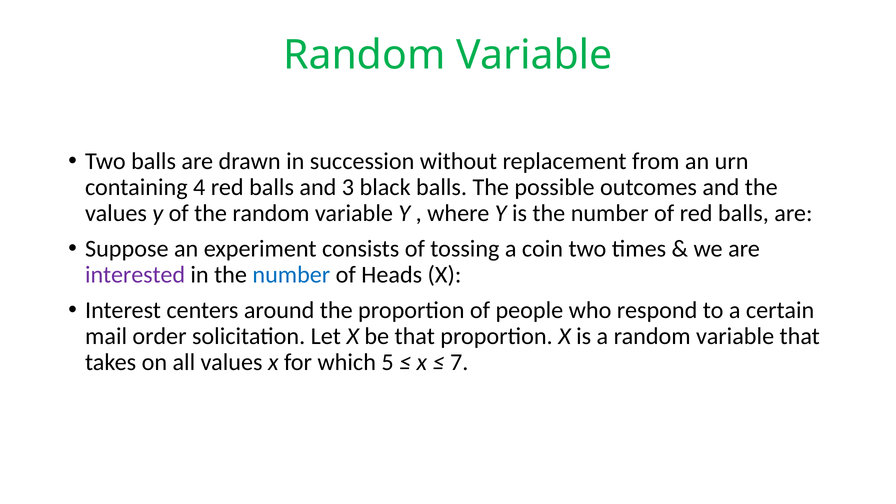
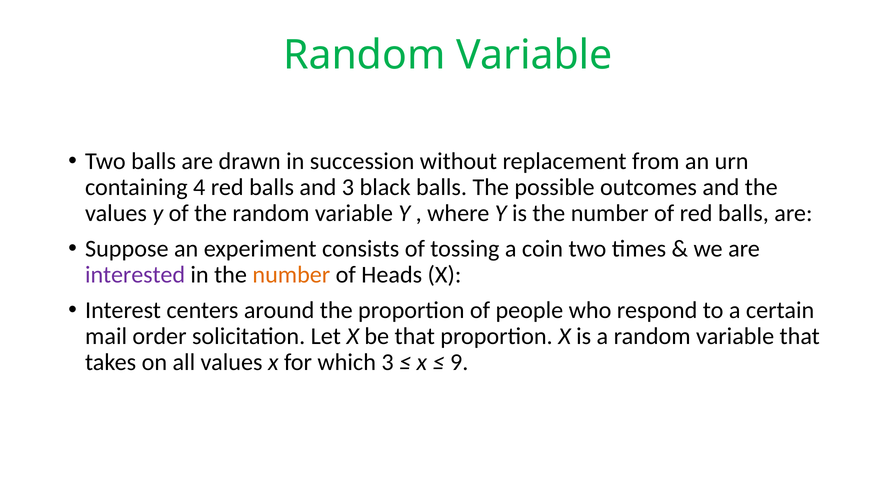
number at (291, 275) colour: blue -> orange
which 5: 5 -> 3
7: 7 -> 9
